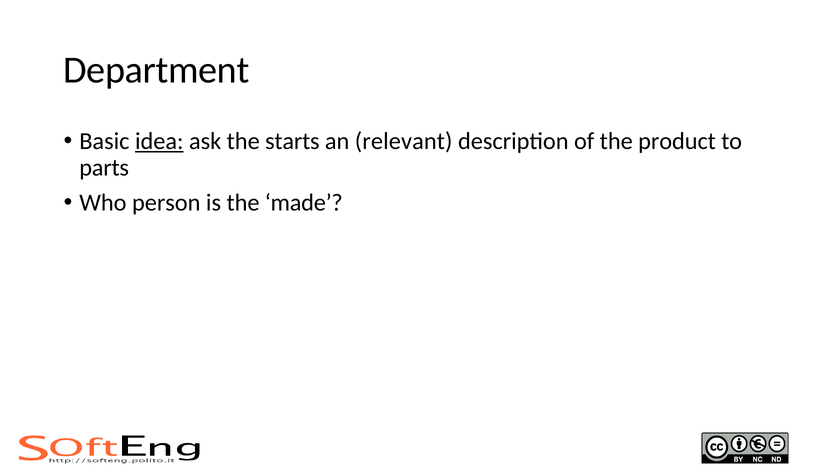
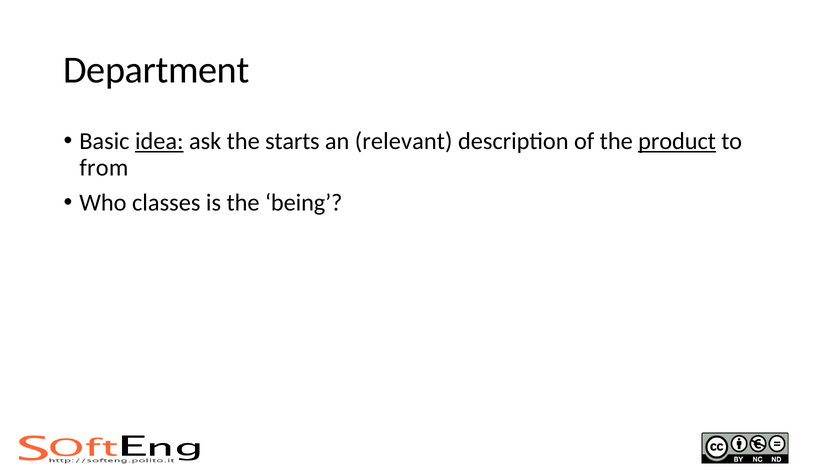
product underline: none -> present
parts: parts -> from
person: person -> classes
made: made -> being
